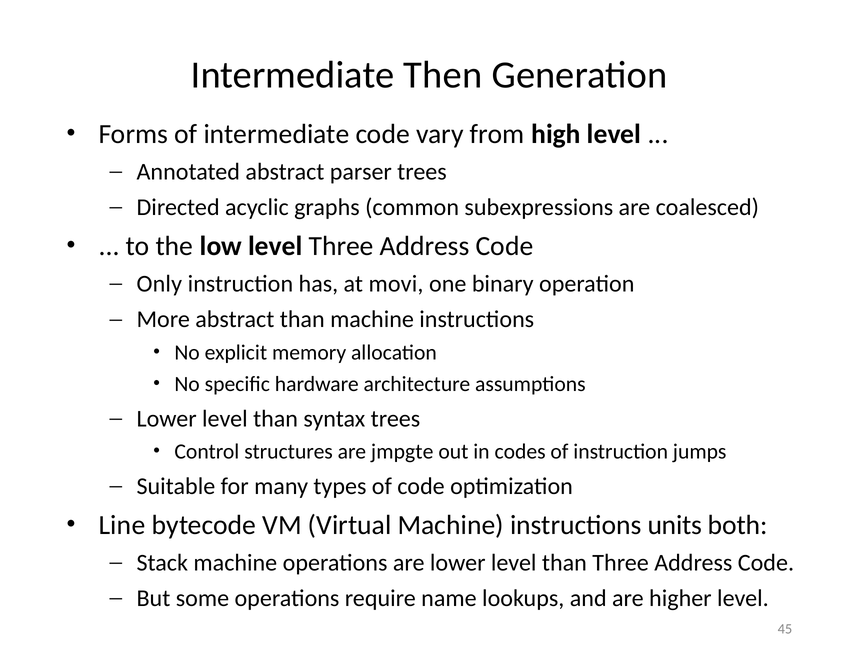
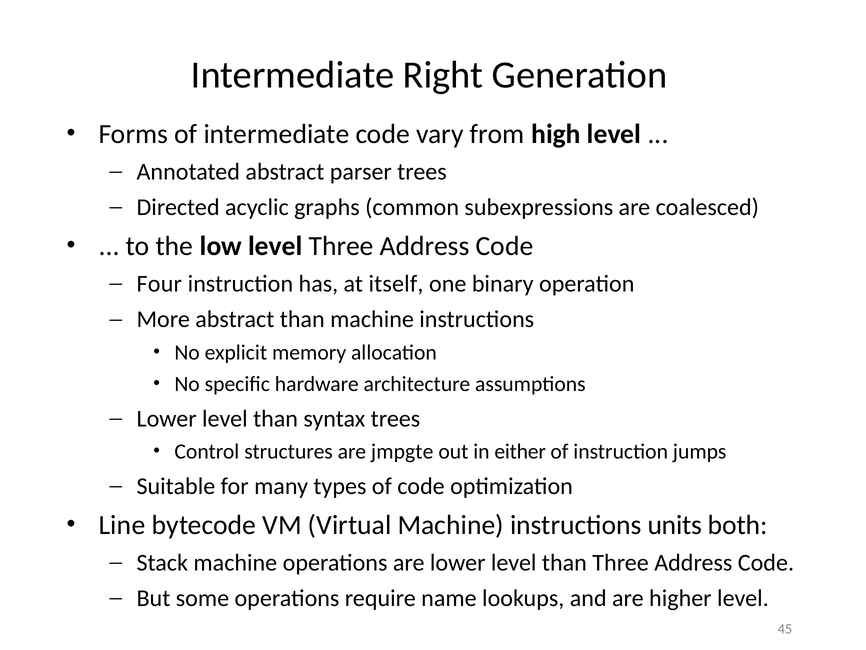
Then: Then -> Right
Only: Only -> Four
movi: movi -> itself
codes: codes -> either
